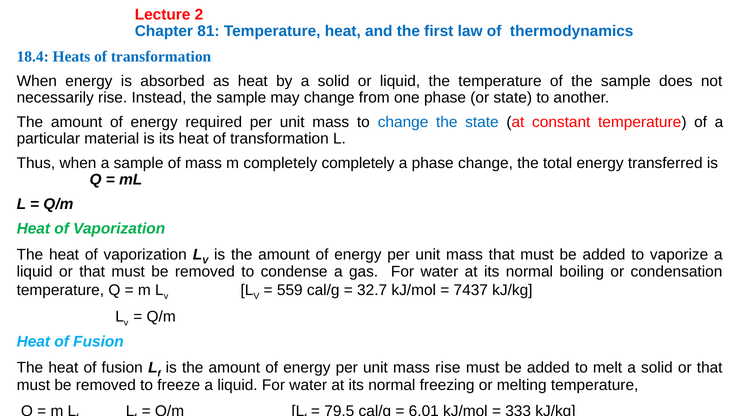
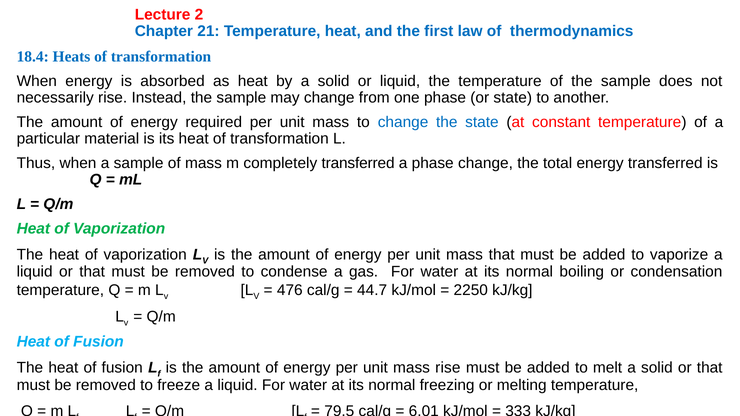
81: 81 -> 21
completely completely: completely -> transferred
559: 559 -> 476
32.7: 32.7 -> 44.7
7437: 7437 -> 2250
